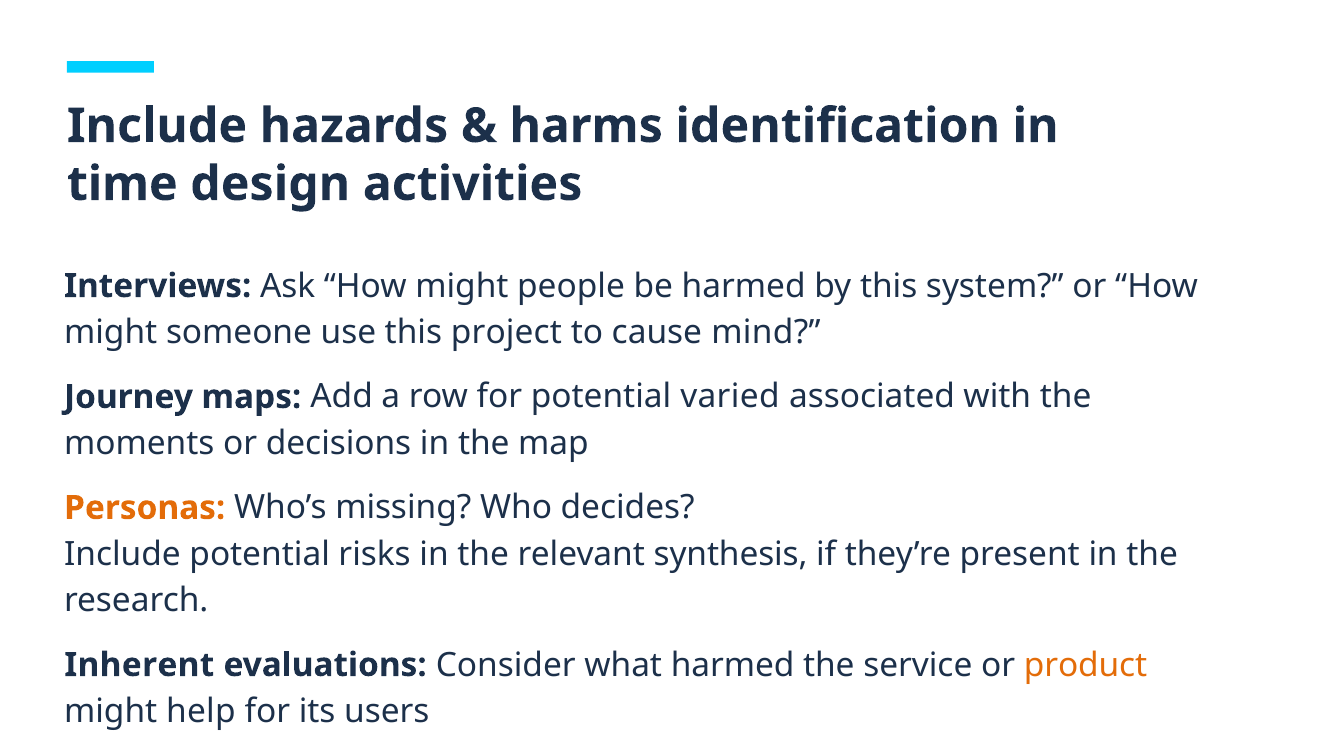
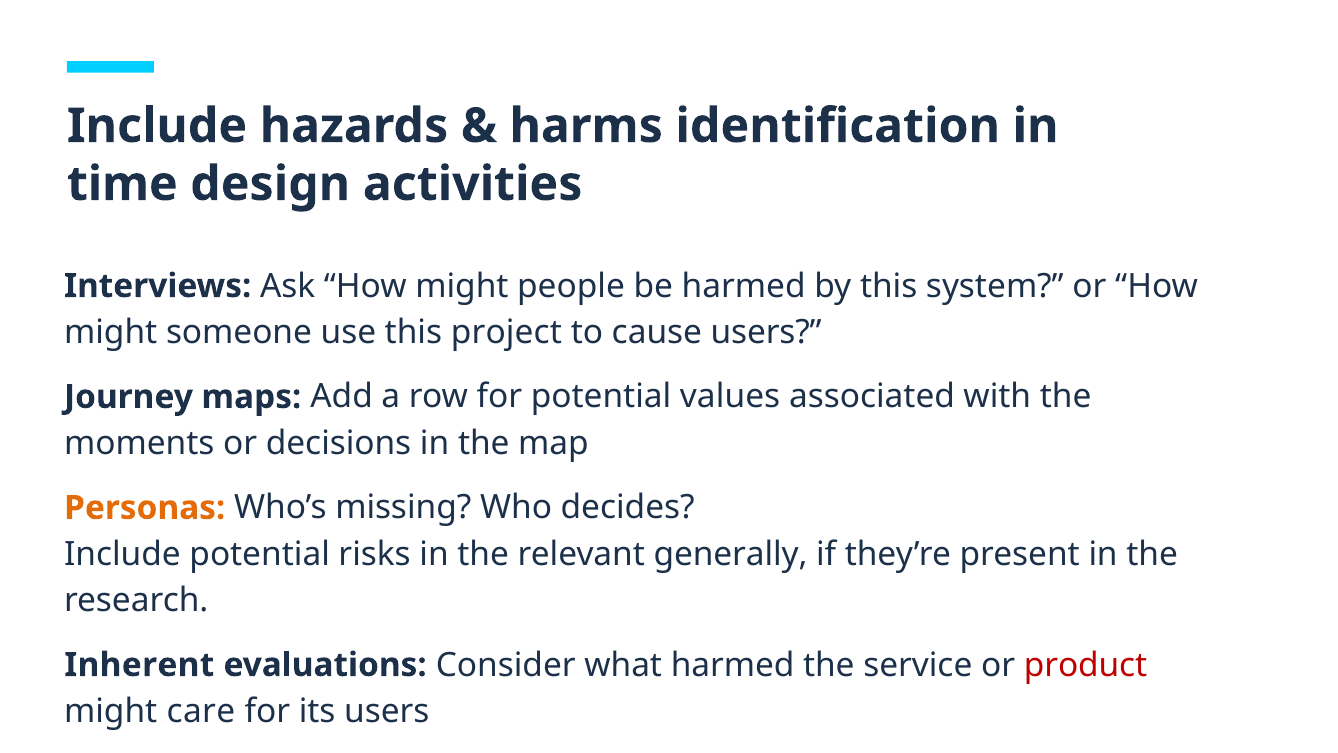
cause mind: mind -> users
varied: varied -> values
synthesis: synthesis -> generally
product colour: orange -> red
help: help -> care
